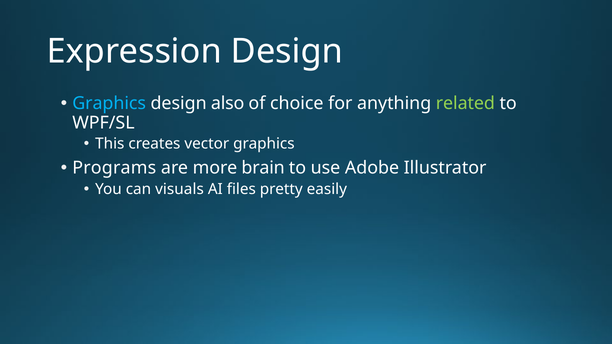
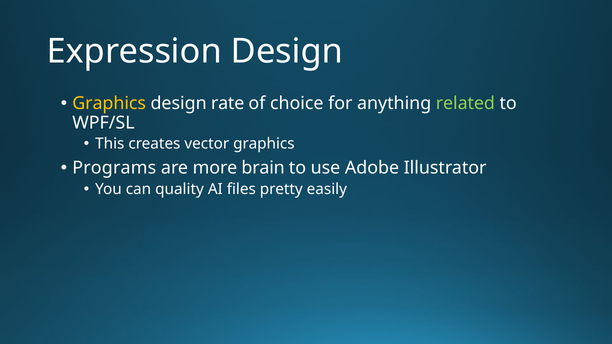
Graphics at (109, 103) colour: light blue -> yellow
also: also -> rate
visuals: visuals -> quality
